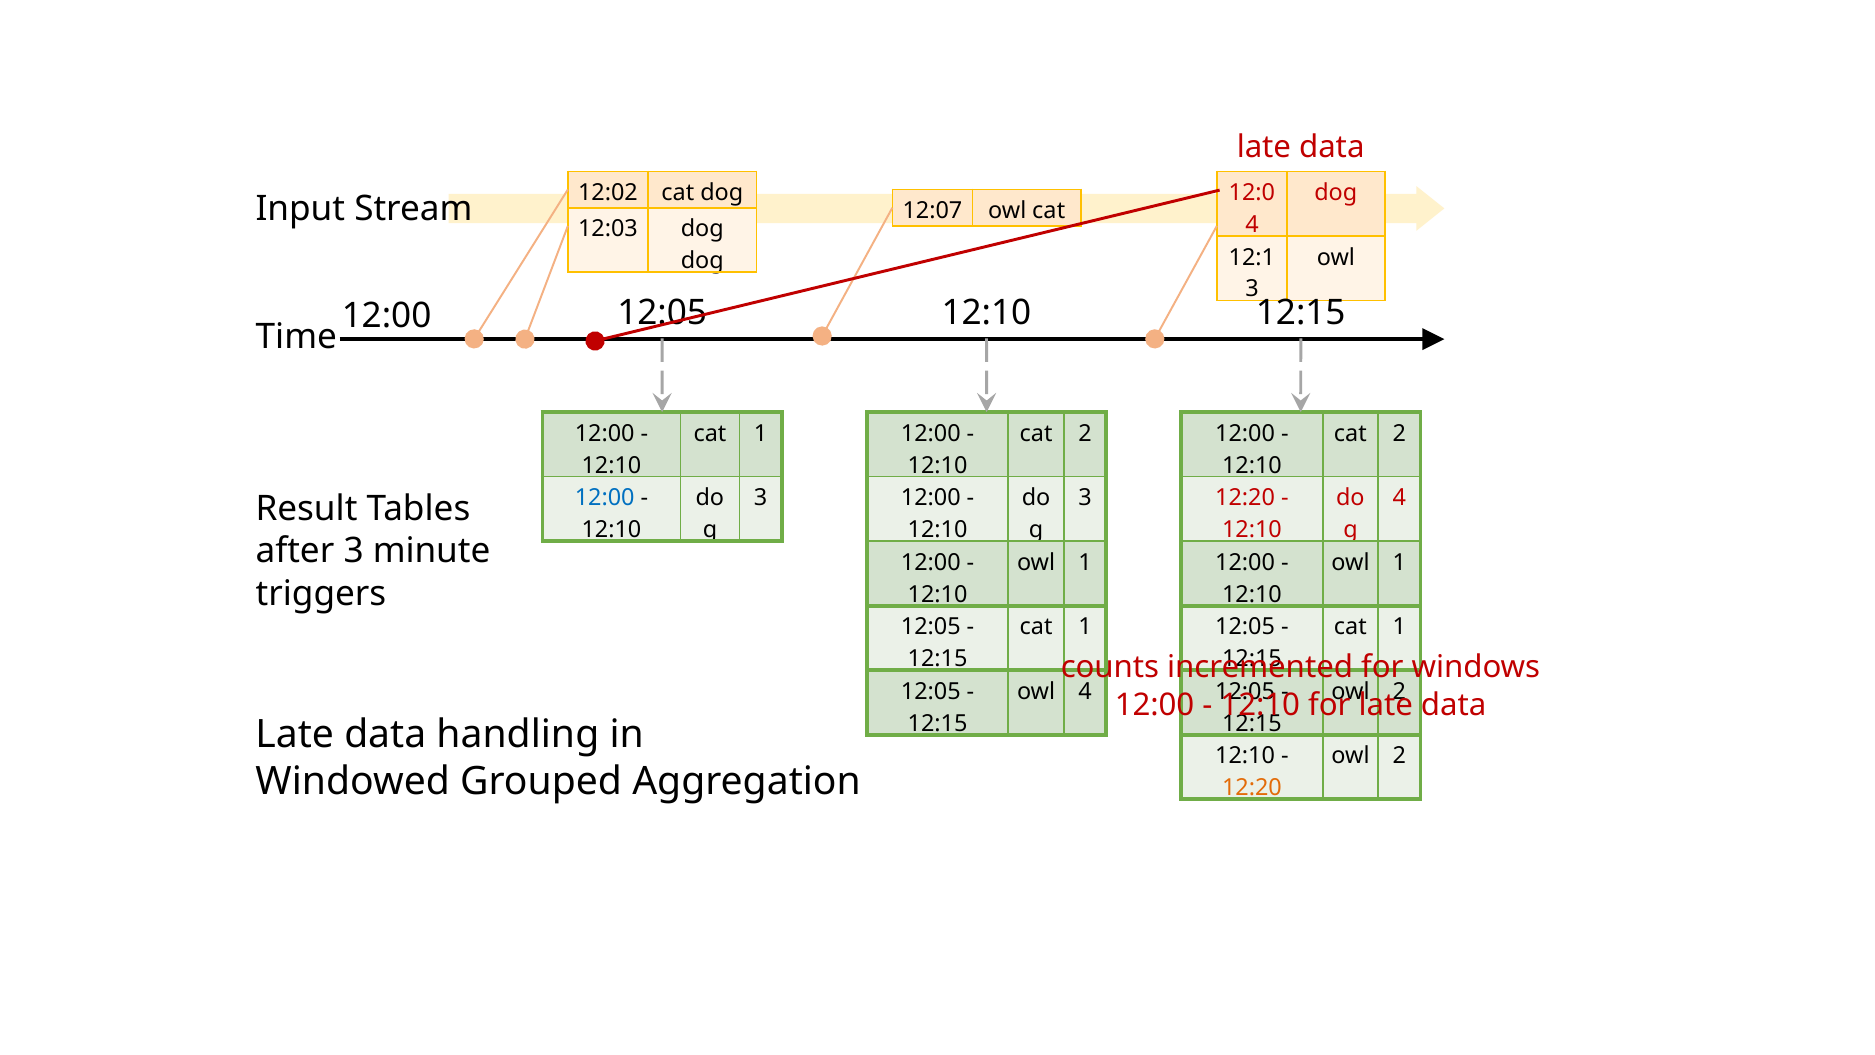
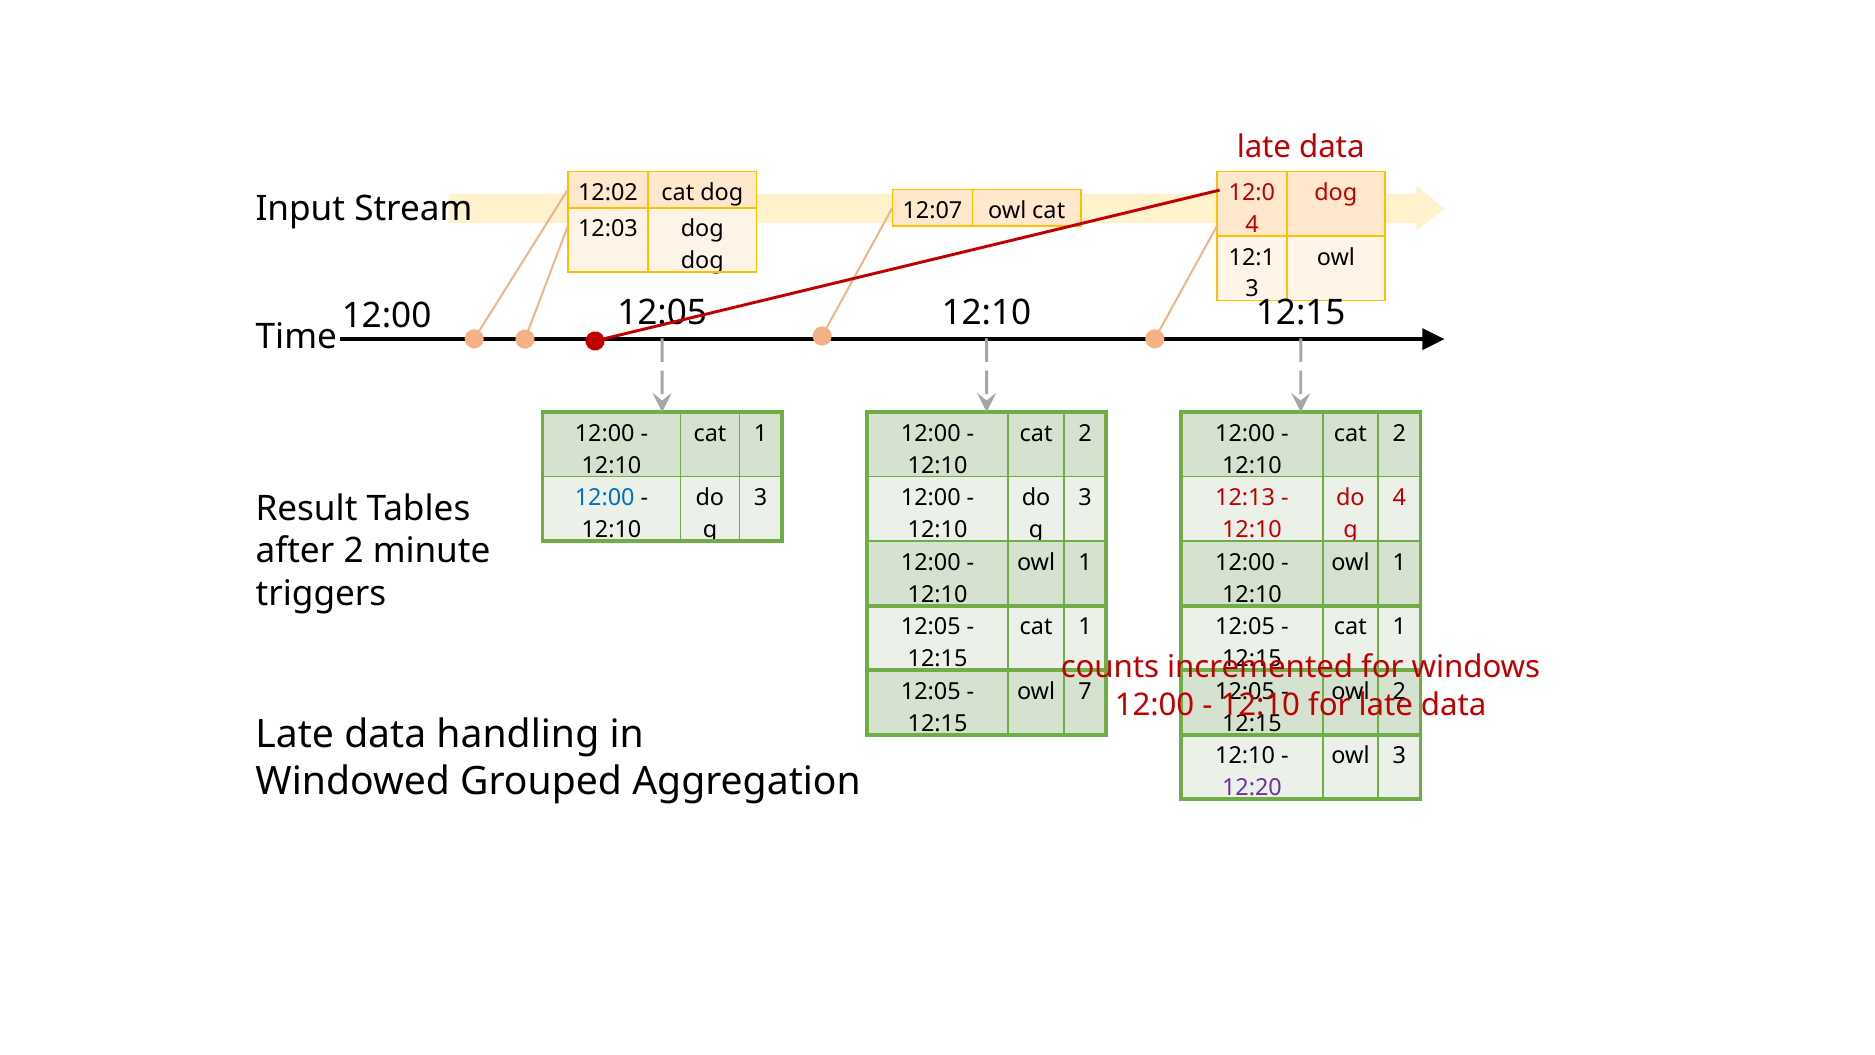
12:20 at (1245, 498): 12:20 -> 12:13
after 3: 3 -> 2
owl 4: 4 -> 7
2 at (1399, 756): 2 -> 3
12:20 at (1252, 788) colour: orange -> purple
